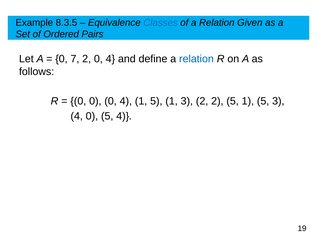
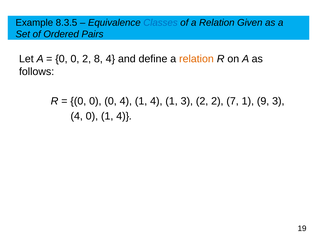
7 at (75, 59): 7 -> 0
2 0: 0 -> 8
relation at (196, 59) colour: blue -> orange
4 1 5: 5 -> 4
2 5: 5 -> 7
5 at (263, 101): 5 -> 9
0 5: 5 -> 1
